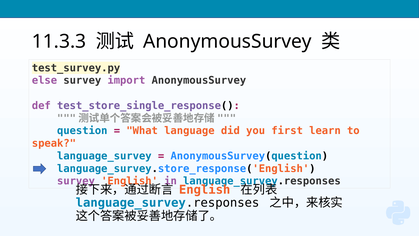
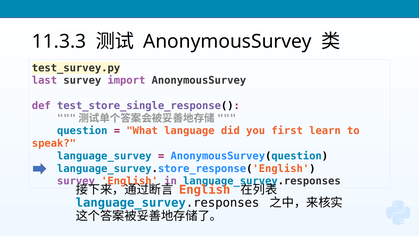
else: else -> last
